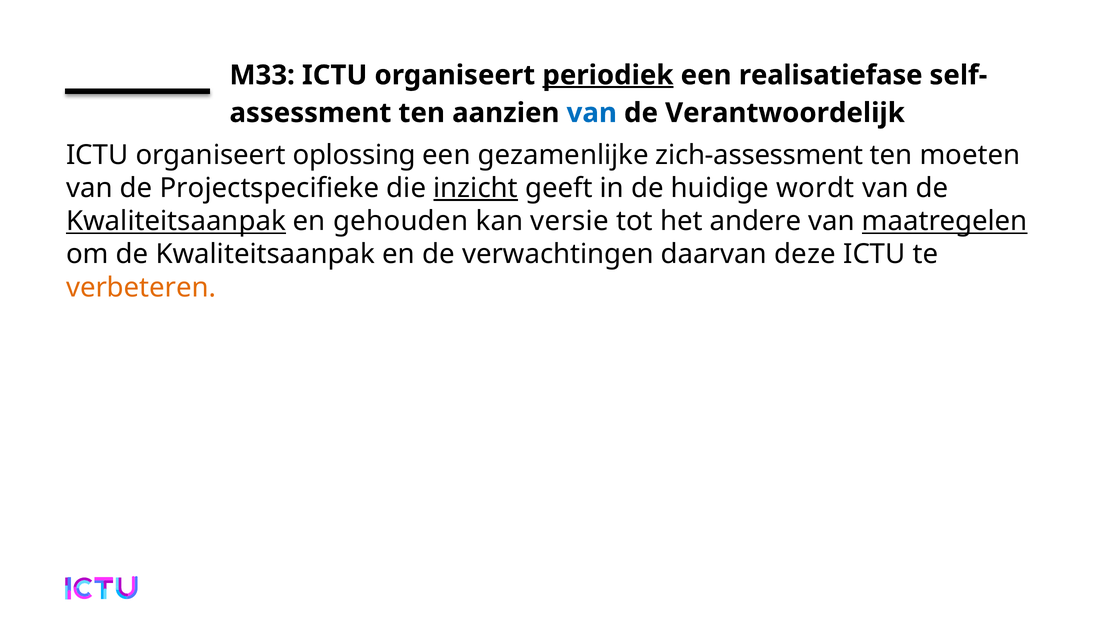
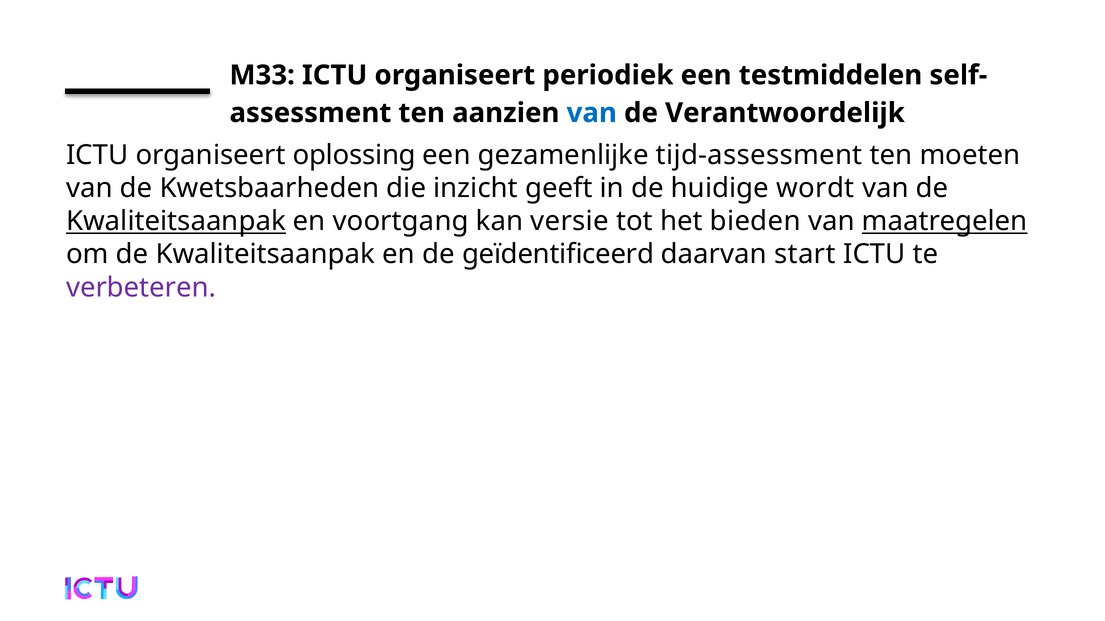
periodiek underline: present -> none
realisatiefase: realisatiefase -> testmiddelen
zich-assessment: zich-assessment -> tijd-assessment
Projectspecifieke: Projectspecifieke -> Kwetsbaarheden
inzicht underline: present -> none
gehouden: gehouden -> voortgang
andere: andere -> bieden
verwachtingen: verwachtingen -> geïdentificeerd
deze: deze -> start
verbeteren colour: orange -> purple
